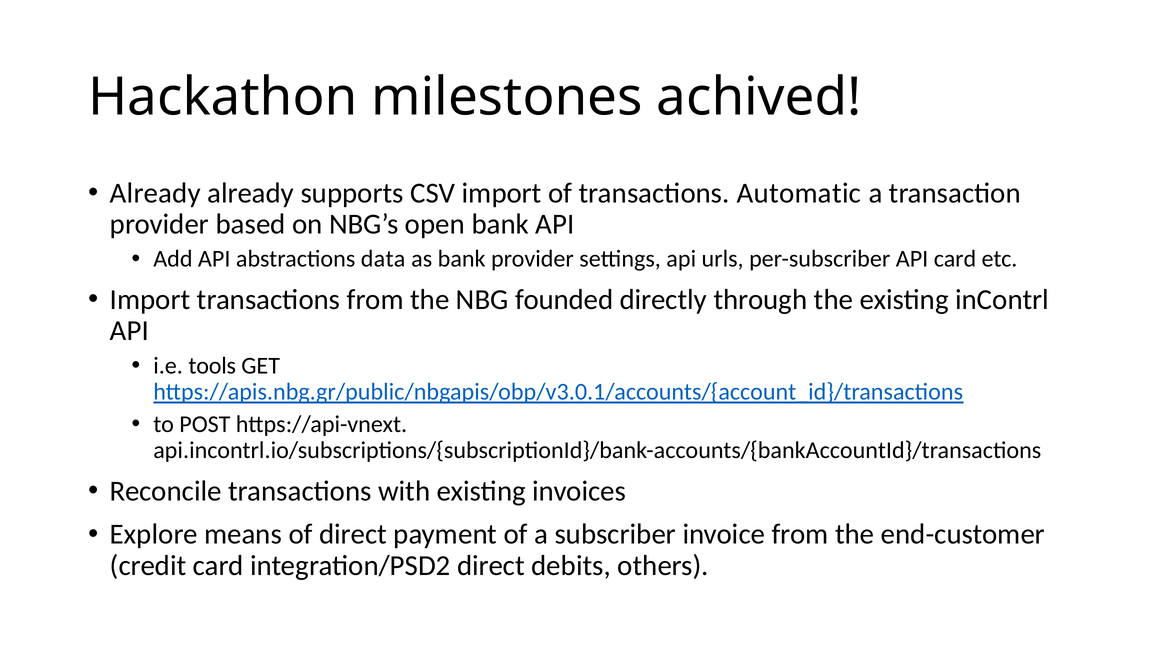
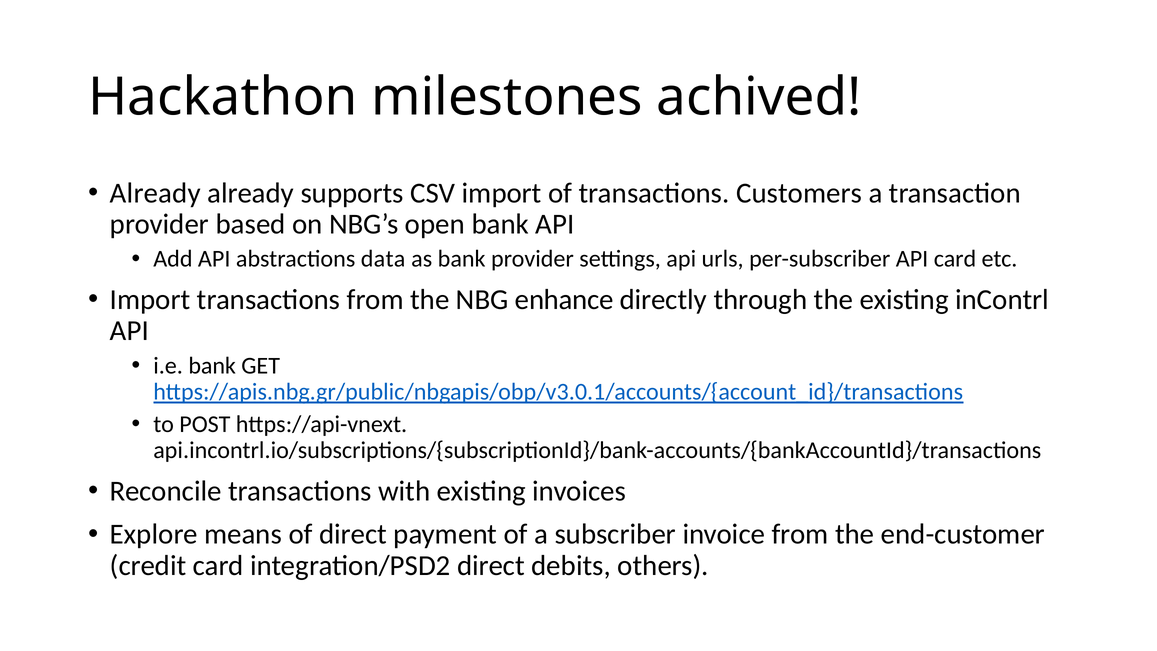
Automatic: Automatic -> Customers
founded: founded -> enhance
i.e tools: tools -> bank
